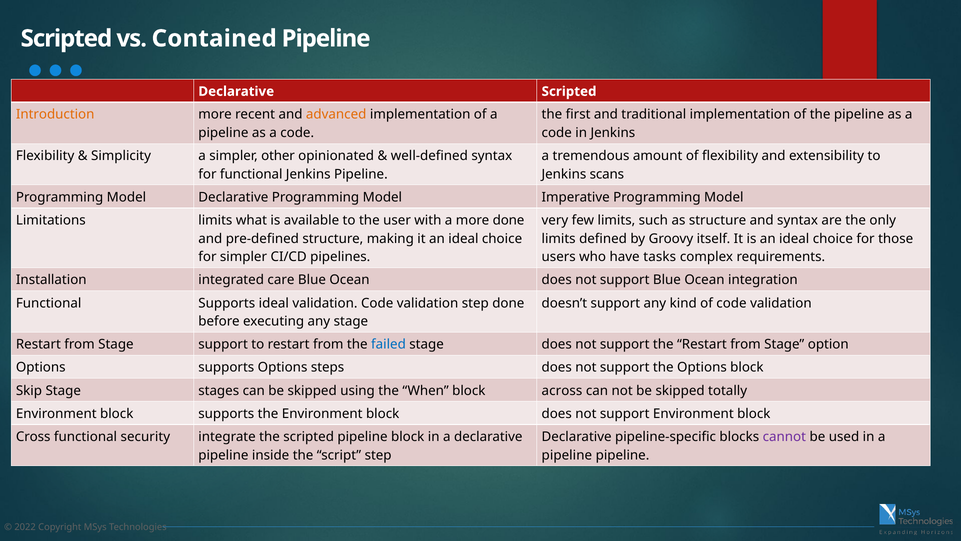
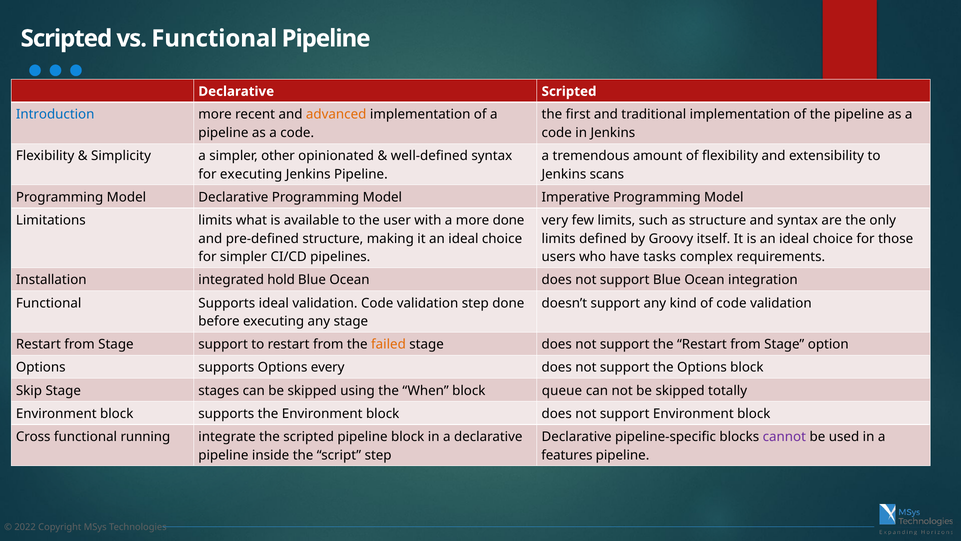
vs Contained: Contained -> Functional
Introduction colour: orange -> blue
for functional: functional -> executing
care: care -> hold
failed colour: blue -> orange
steps: steps -> every
across: across -> queue
security: security -> running
pipeline at (567, 455): pipeline -> features
